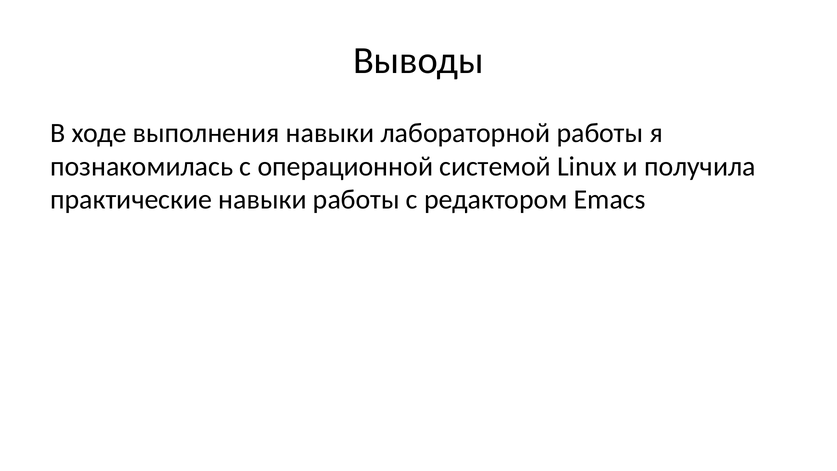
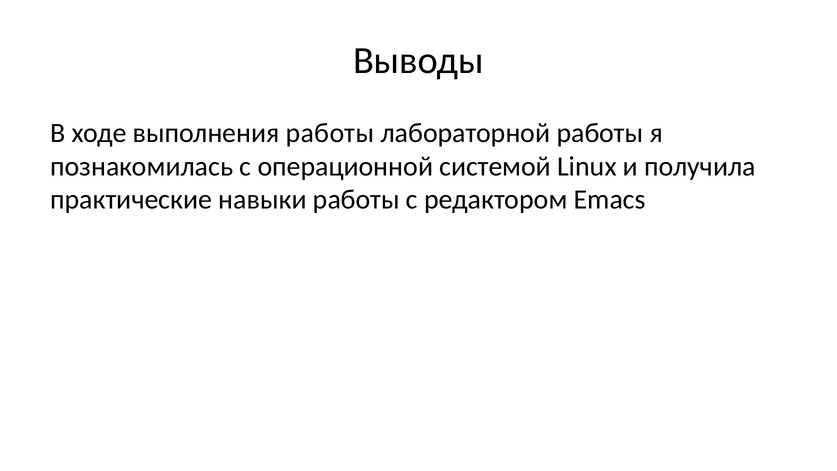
выполнения навыки: навыки -> работы
